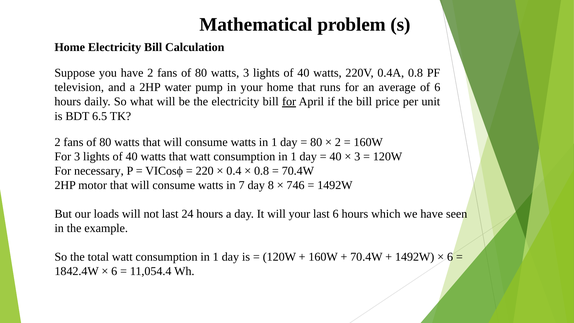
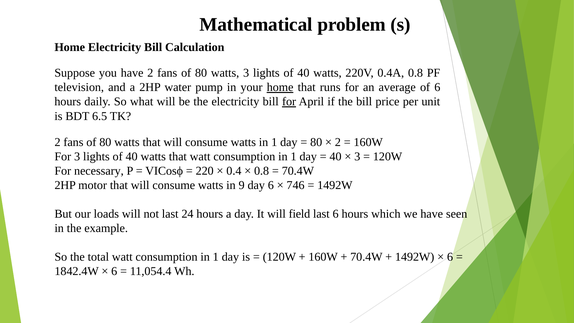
home at (280, 87) underline: none -> present
7: 7 -> 9
day 8: 8 -> 6
will your: your -> field
